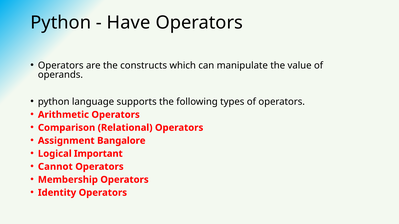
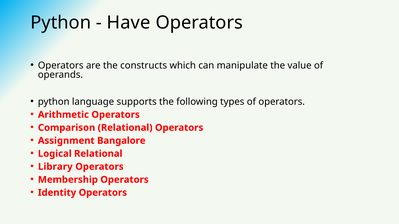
Logical Important: Important -> Relational
Cannot: Cannot -> Library
